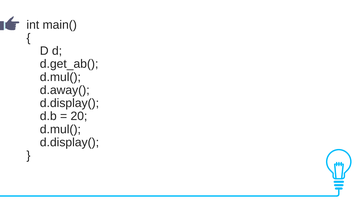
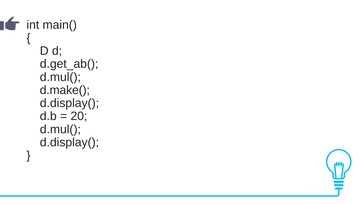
d.away(: d.away( -> d.make(
